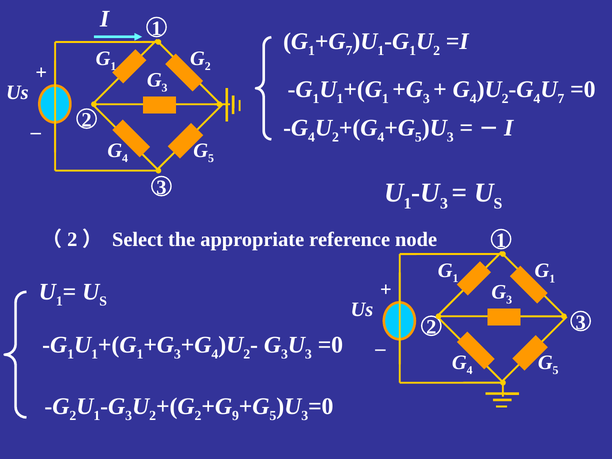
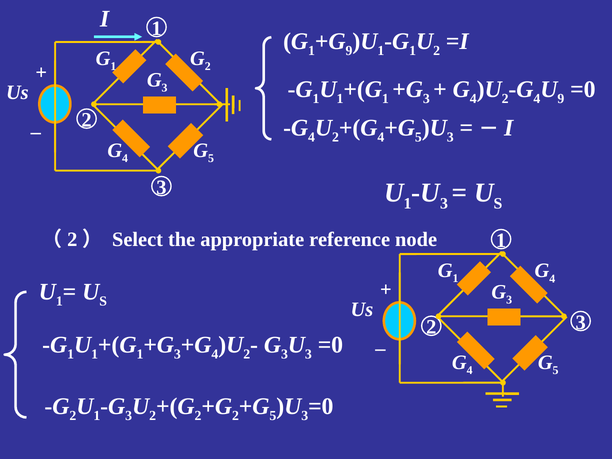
7 at (349, 51): 7 -> 9
7 at (561, 99): 7 -> 9
1 at (552, 279): 1 -> 4
9 at (235, 416): 9 -> 2
